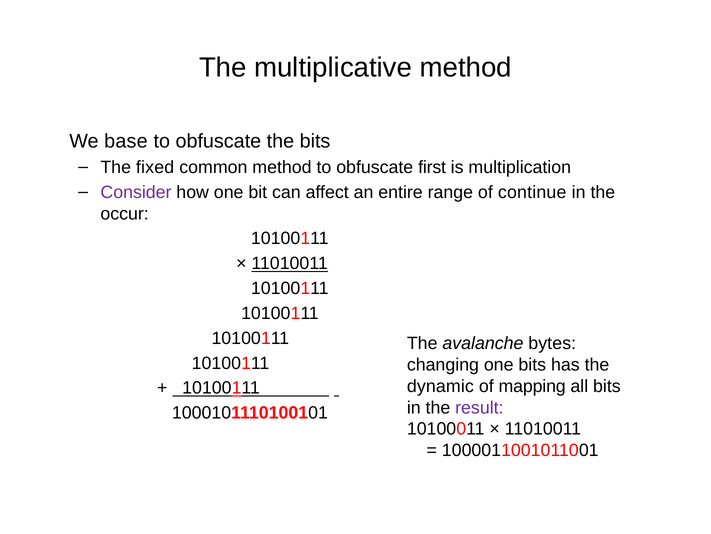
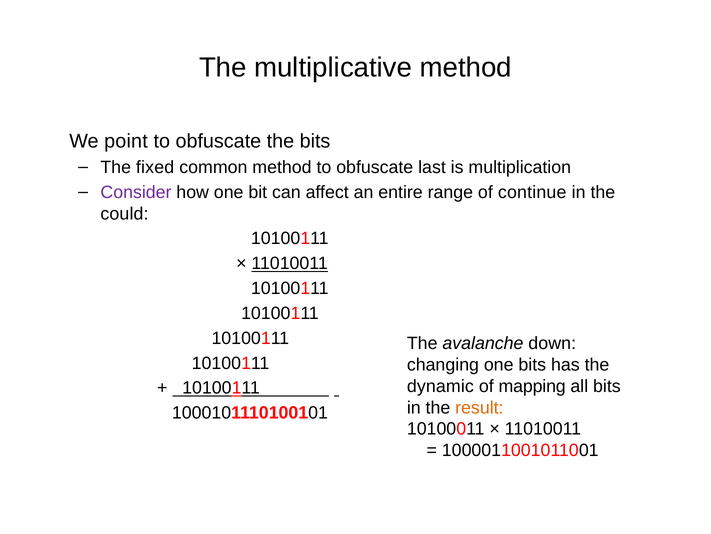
base: base -> point
first: first -> last
occur: occur -> could
bytes: bytes -> down
result colour: purple -> orange
